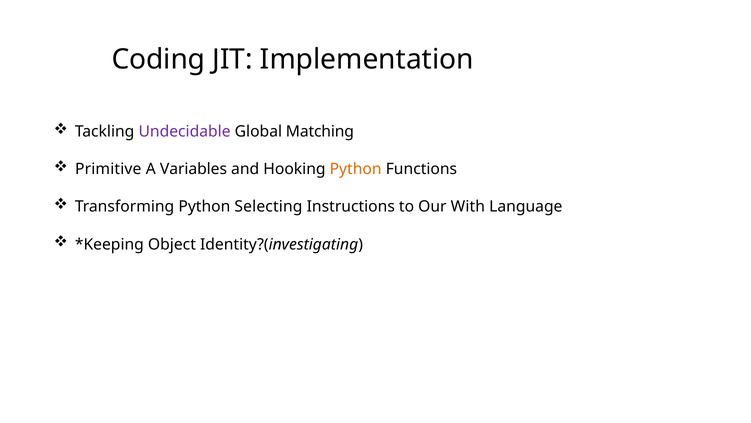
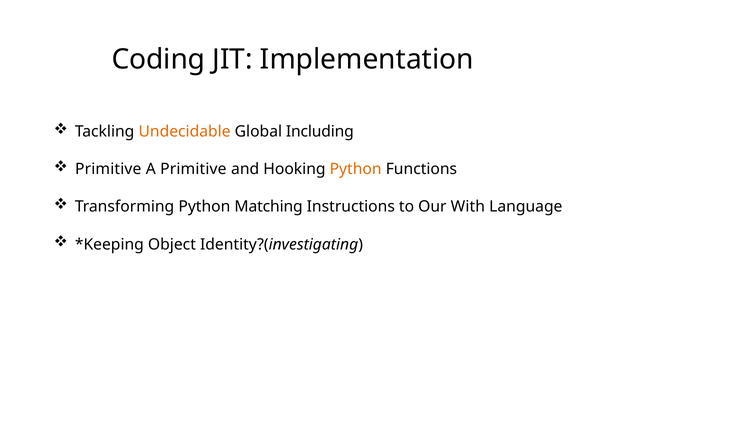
Undecidable colour: purple -> orange
Matching: Matching -> Including
A Variables: Variables -> Primitive
Selecting: Selecting -> Matching
